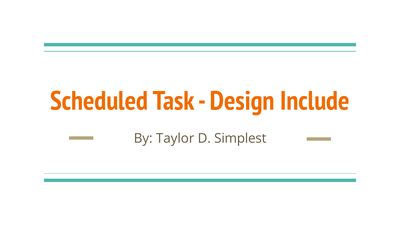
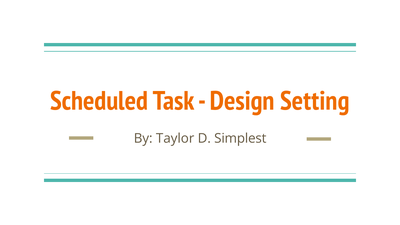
Include: Include -> Setting
